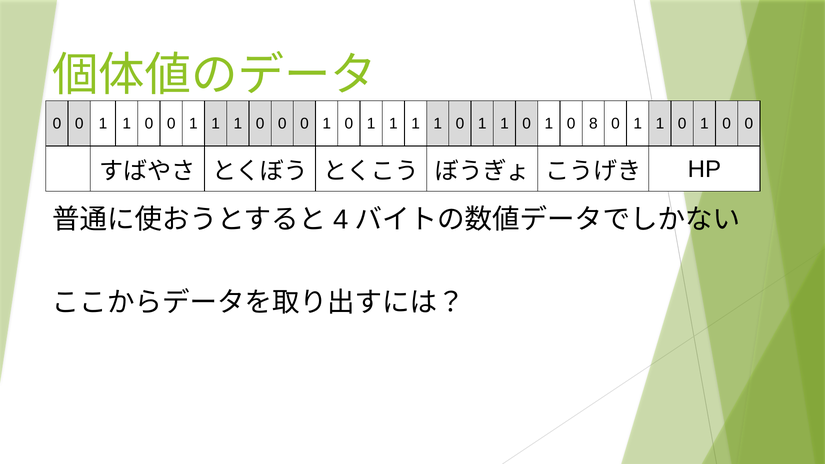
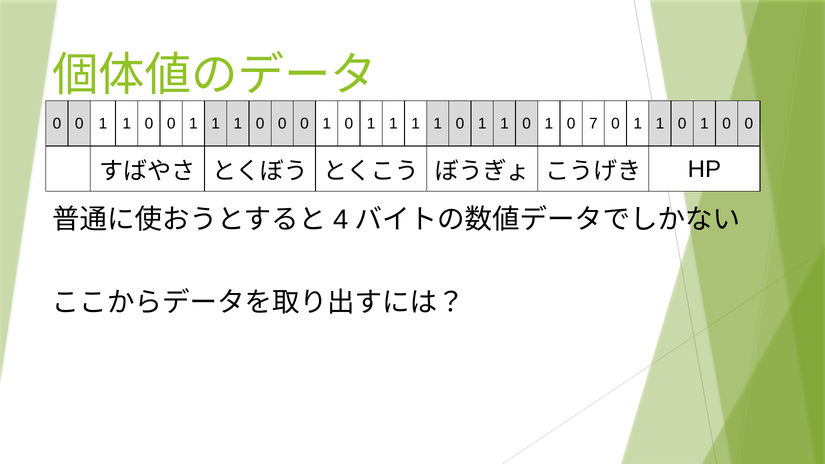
8: 8 -> 7
